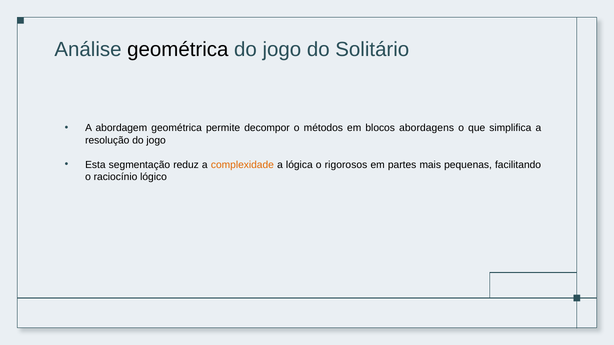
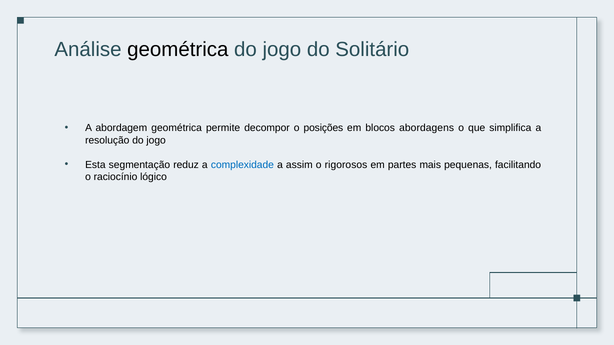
métodos: métodos -> posições
complexidade colour: orange -> blue
lógica: lógica -> assim
